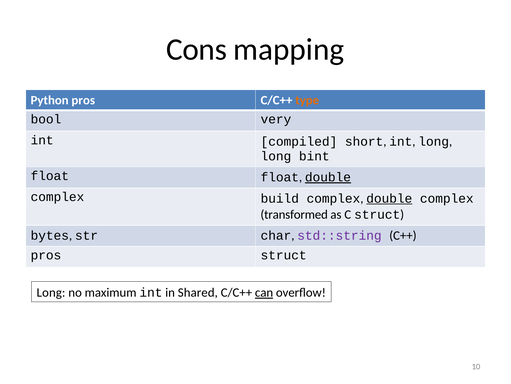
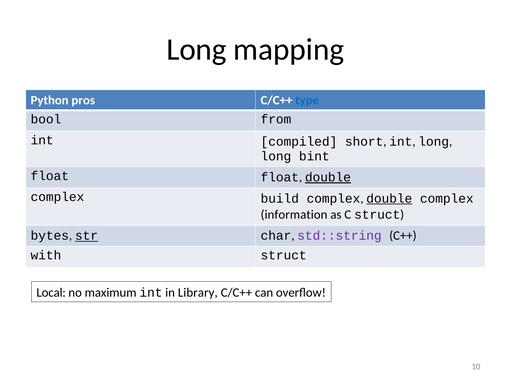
Cons at (197, 49): Cons -> Long
type colour: orange -> blue
very: very -> from
transformed: transformed -> information
str underline: none -> present
pros at (46, 255): pros -> with
Long at (51, 292): Long -> Local
Shared: Shared -> Library
can underline: present -> none
